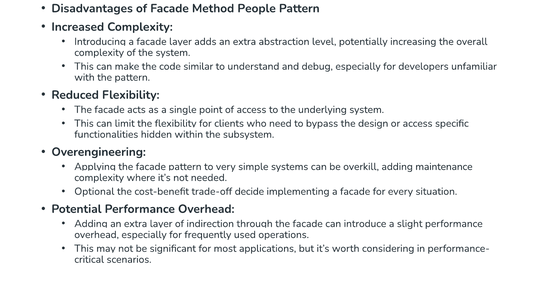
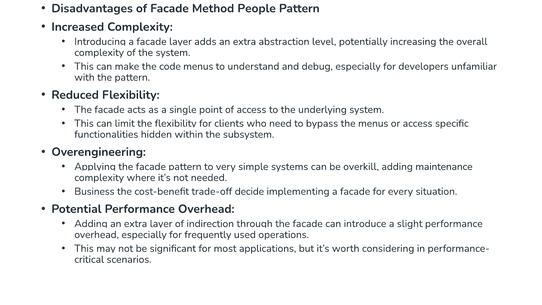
code similar: similar -> menus
the design: design -> menus
Optional: Optional -> Business
